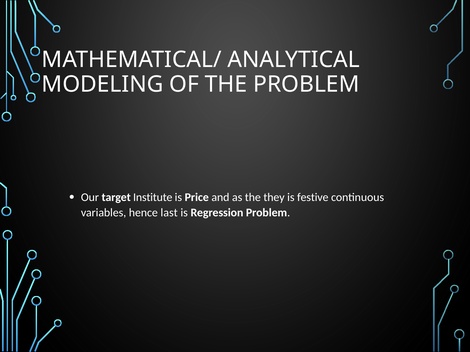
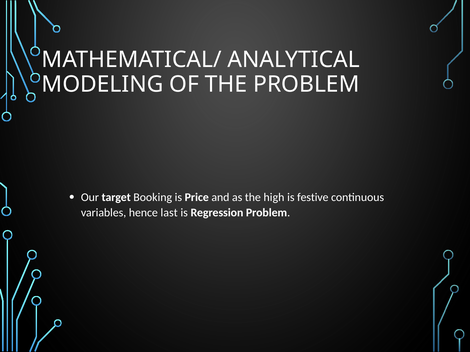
Institute: Institute -> Booking
they: they -> high
